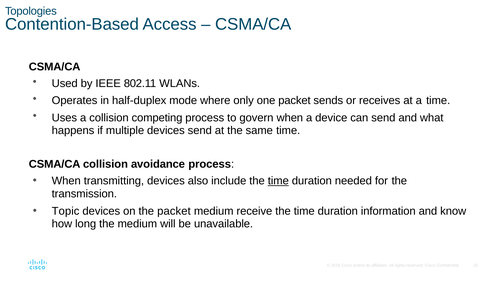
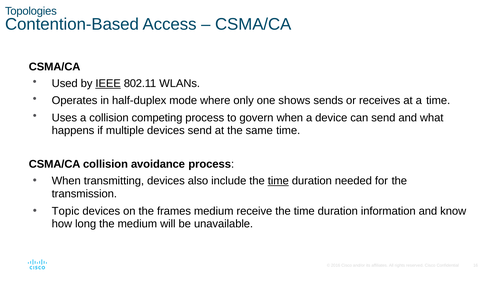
IEEE underline: none -> present
one packet: packet -> shows
the packet: packet -> frames
